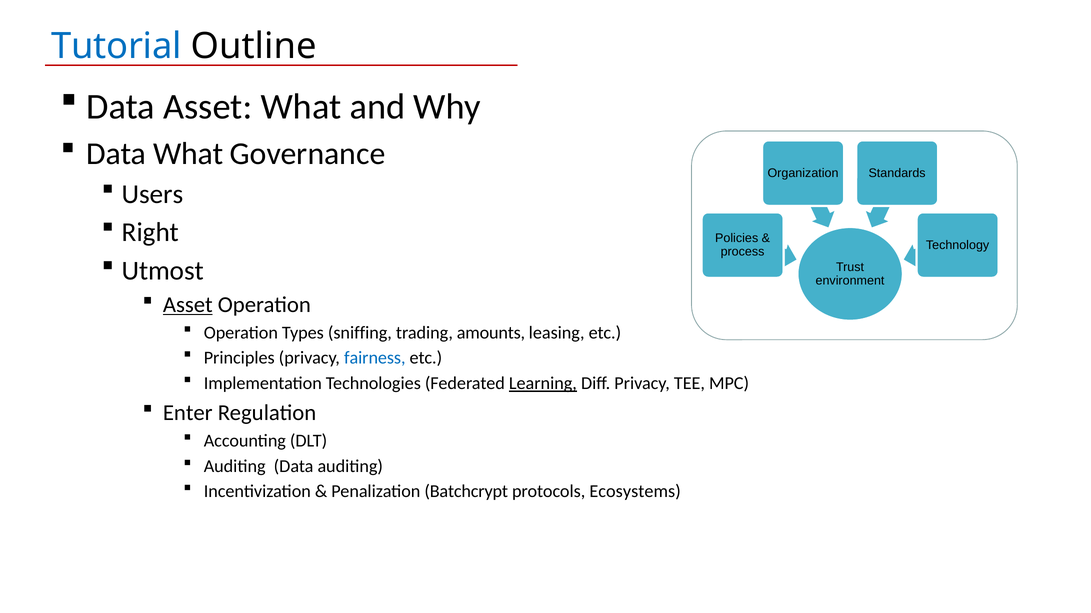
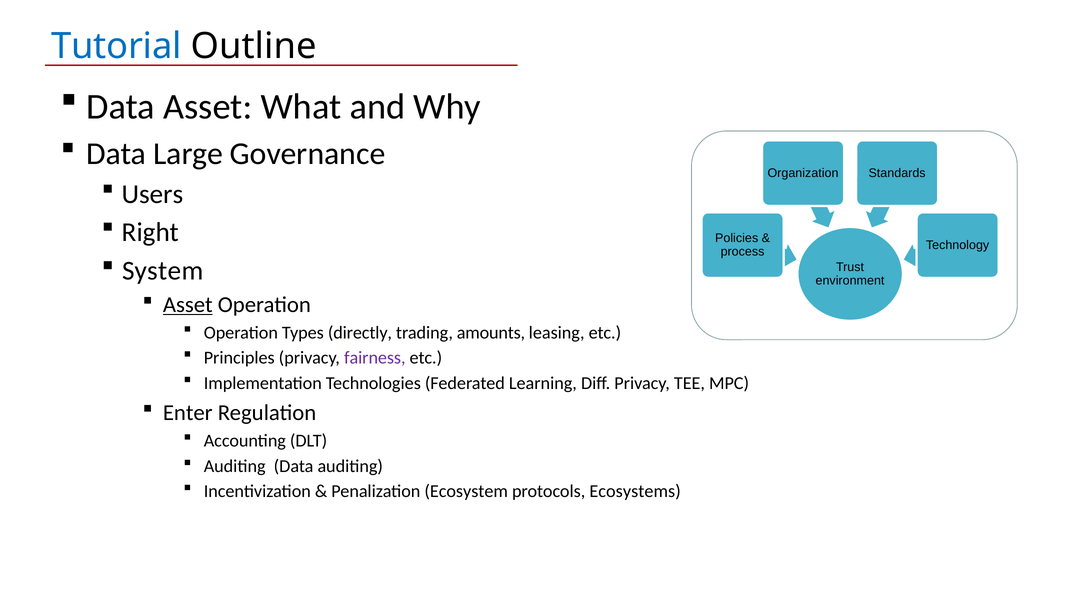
Data What: What -> Large
Utmost: Utmost -> System
sniffing: sniffing -> directly
fairness colour: blue -> purple
Learning underline: present -> none
Batchcrypt: Batchcrypt -> Ecosystem
